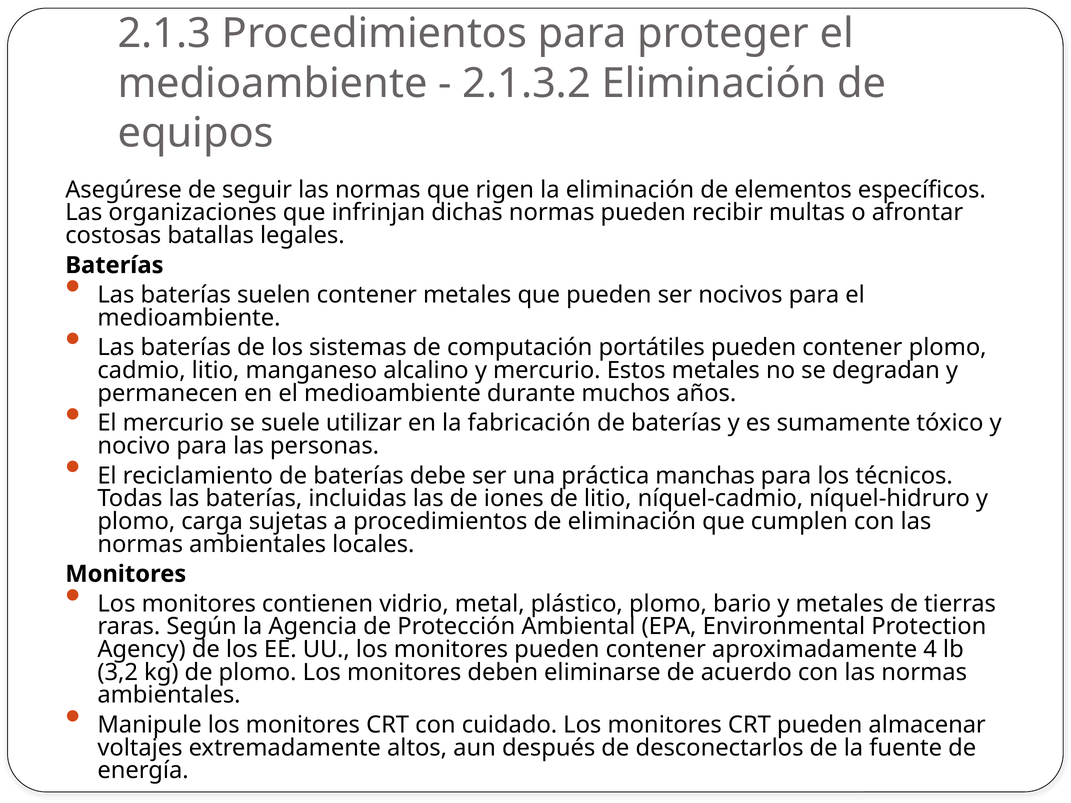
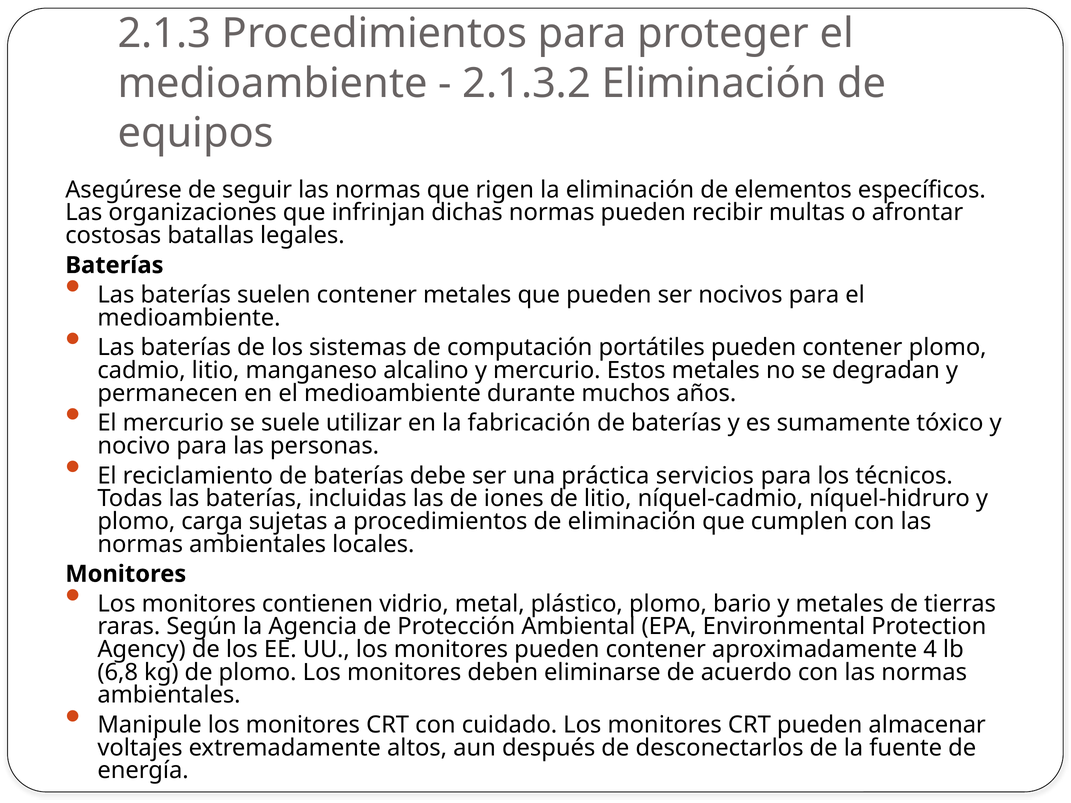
manchas: manchas -> servicios
3,2: 3,2 -> 6,8
